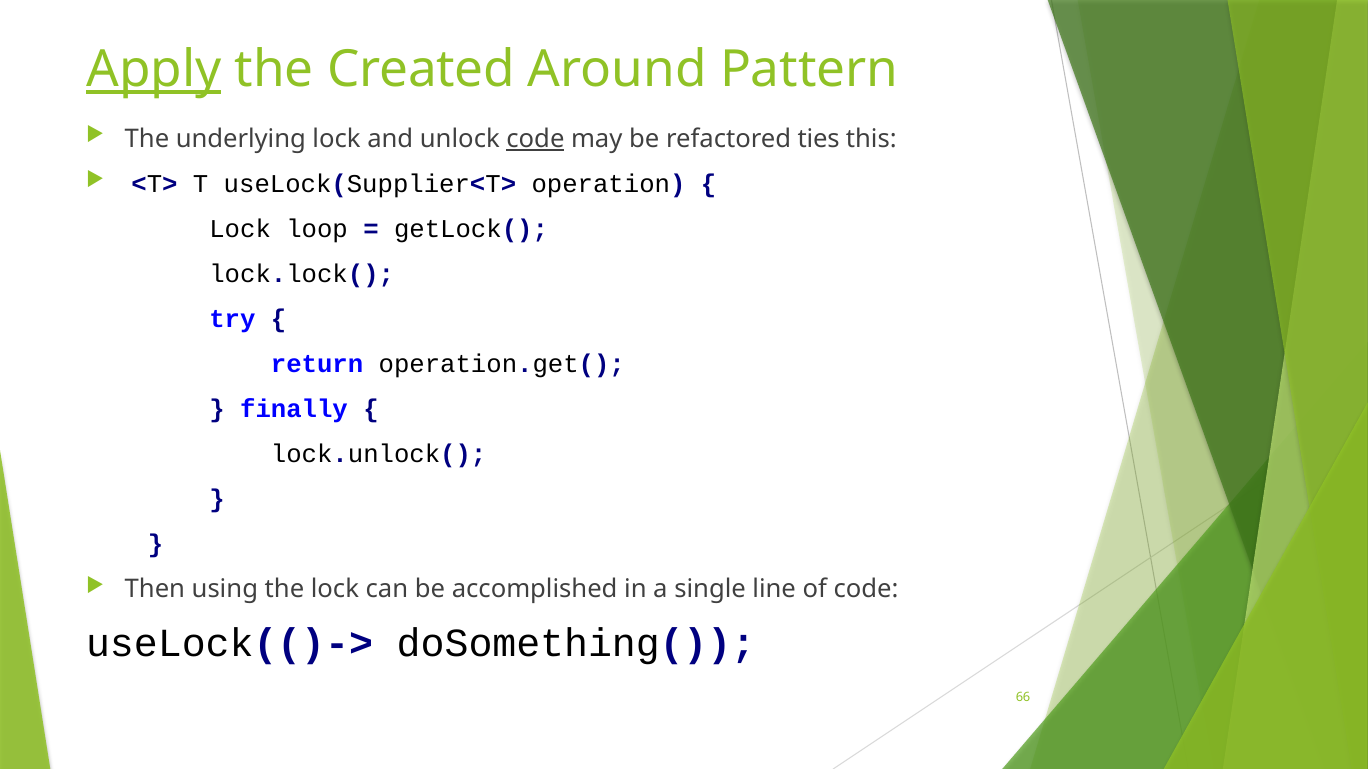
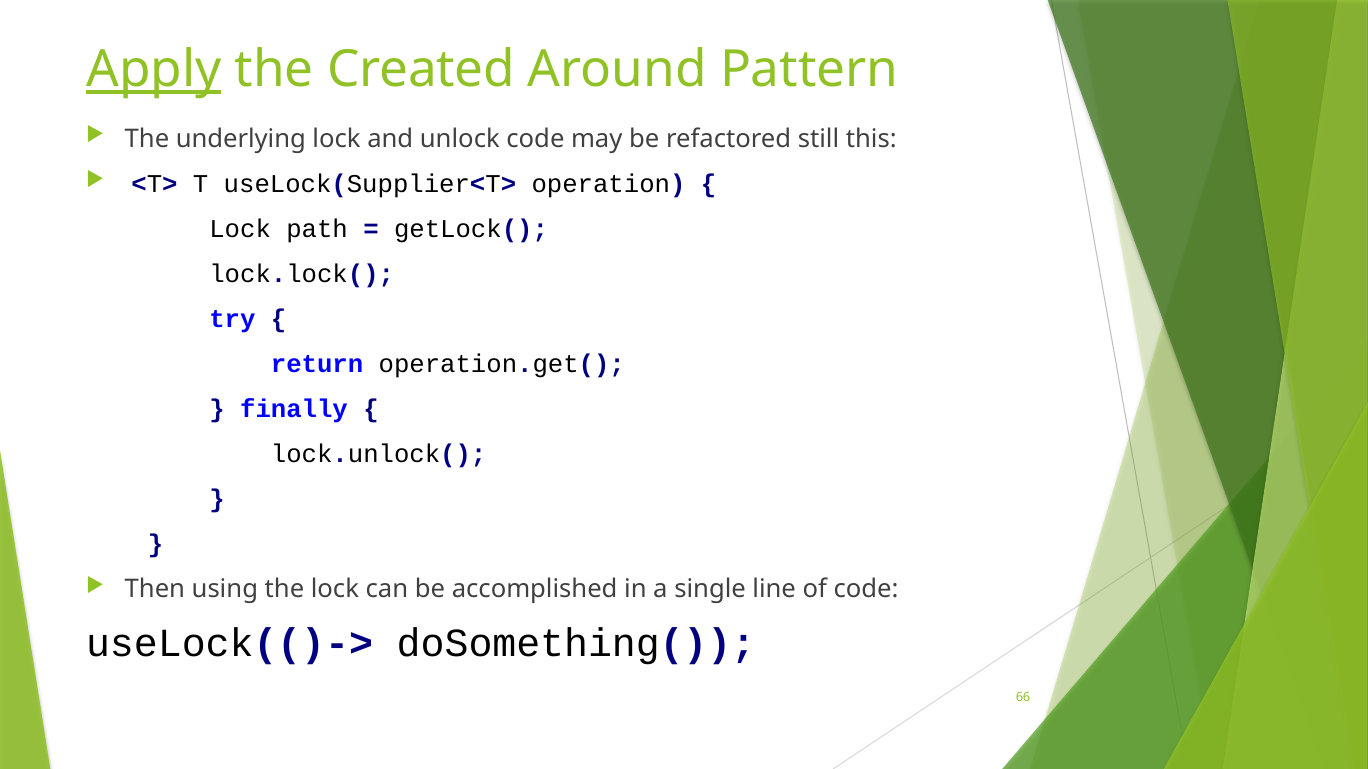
code at (535, 139) underline: present -> none
ties: ties -> still
loop: loop -> path
